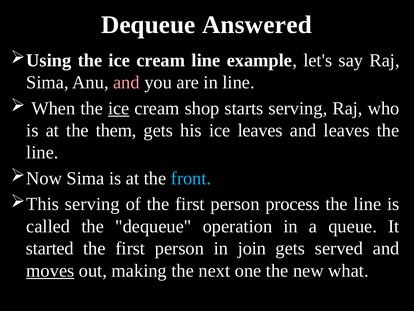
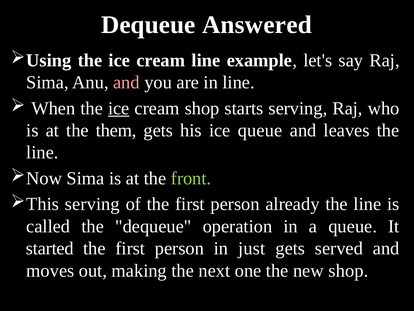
ice leaves: leaves -> queue
front colour: light blue -> light green
process: process -> already
join: join -> just
moves underline: present -> none
new what: what -> shop
